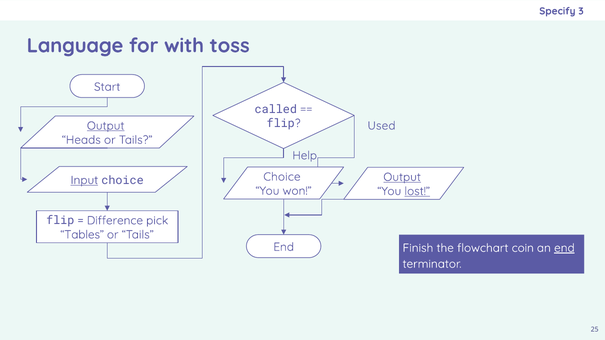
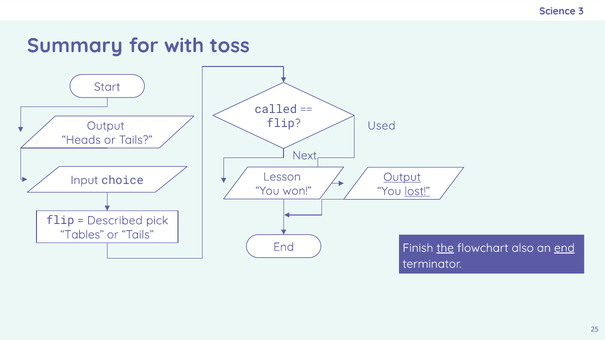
Specify: Specify -> Science
Language: Language -> Summary
Output at (106, 126) underline: present -> none
Help: Help -> Next
Choice at (282, 177): Choice -> Lesson
Input underline: present -> none
Difference: Difference -> Described
the underline: none -> present
coin: coin -> also
